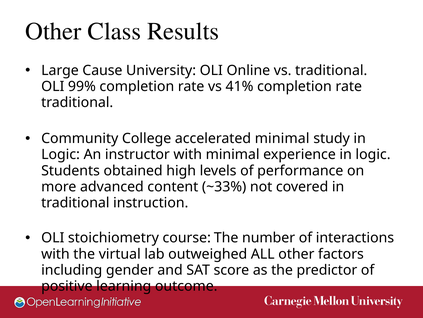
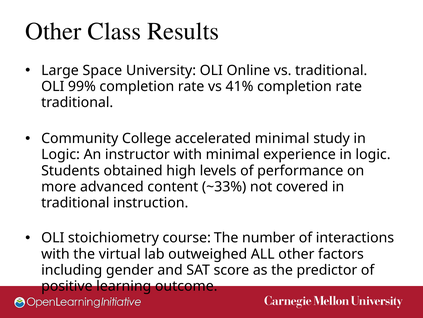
Cause: Cause -> Space
